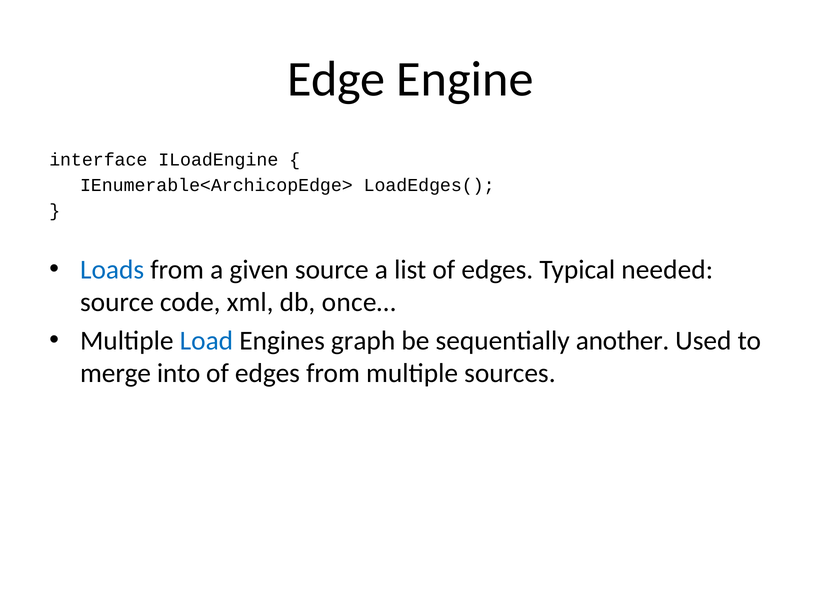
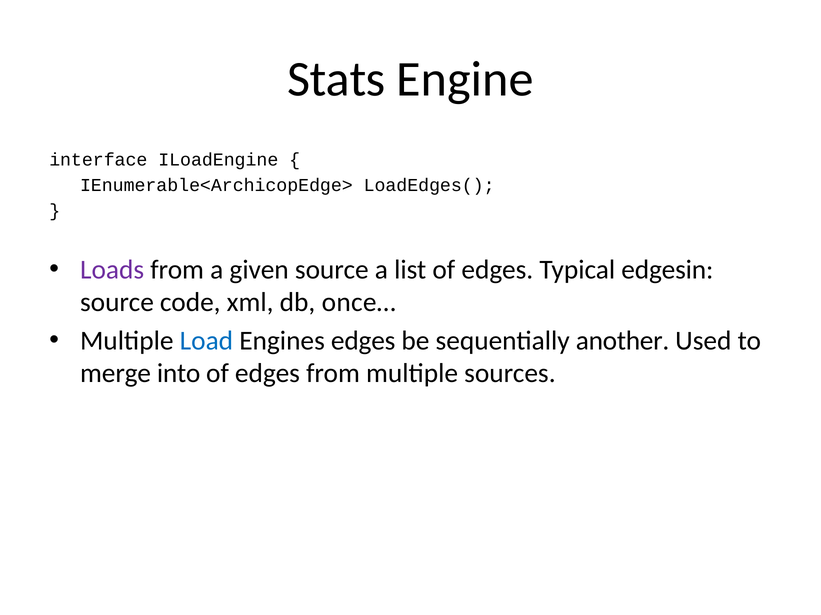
Edge: Edge -> Stats
Loads colour: blue -> purple
needed: needed -> edgesin
Engines graph: graph -> edges
